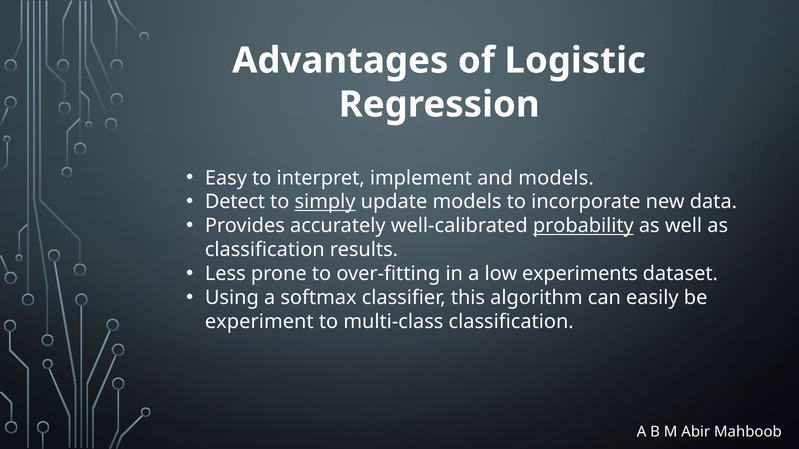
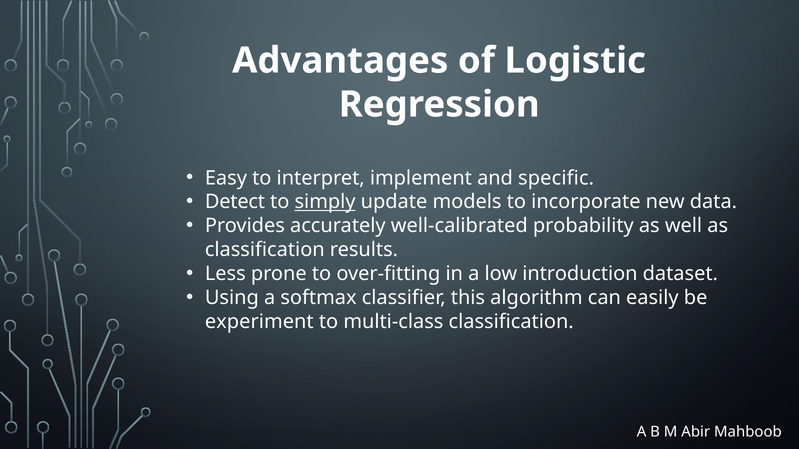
and models: models -> specific
probability underline: present -> none
experiments: experiments -> introduction
